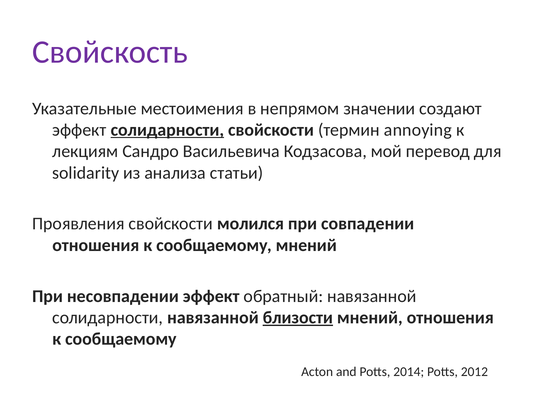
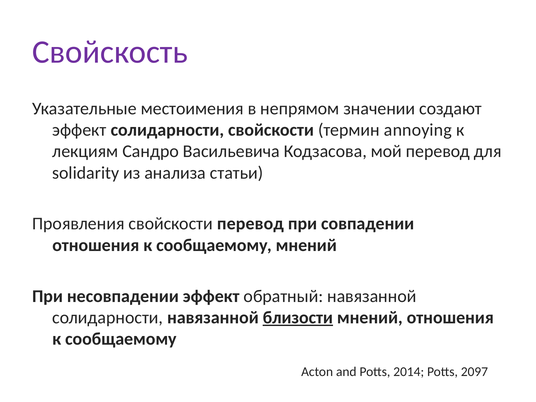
солидарности at (167, 130) underline: present -> none
свойскости молился: молился -> перевод
2012: 2012 -> 2097
